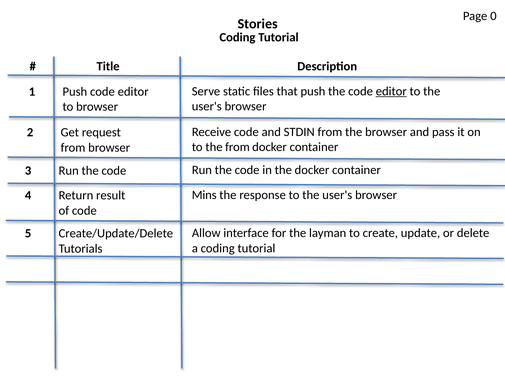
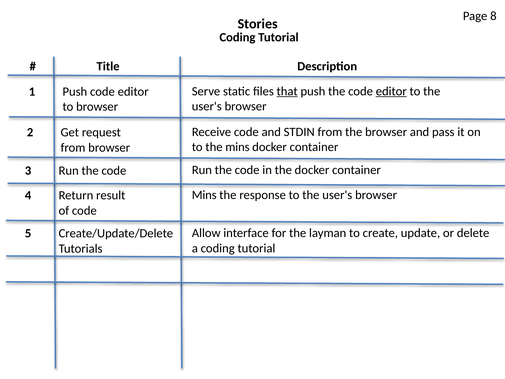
0: 0 -> 8
that underline: none -> present
the from: from -> mins
